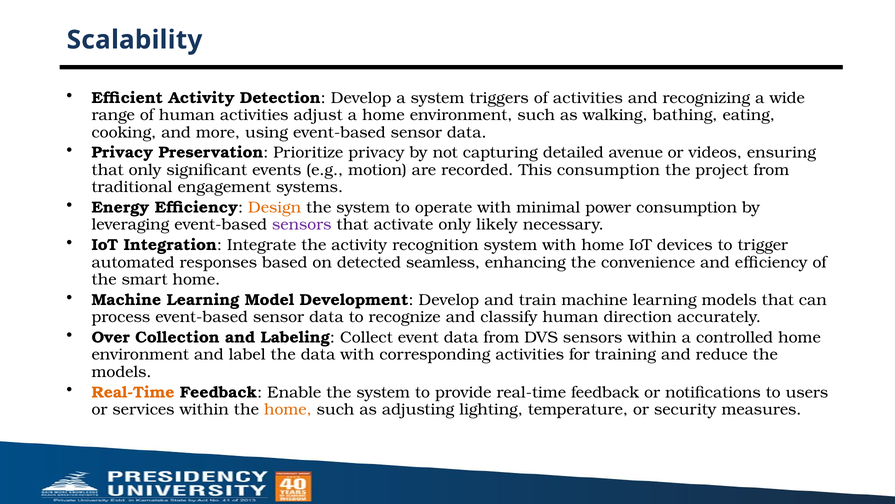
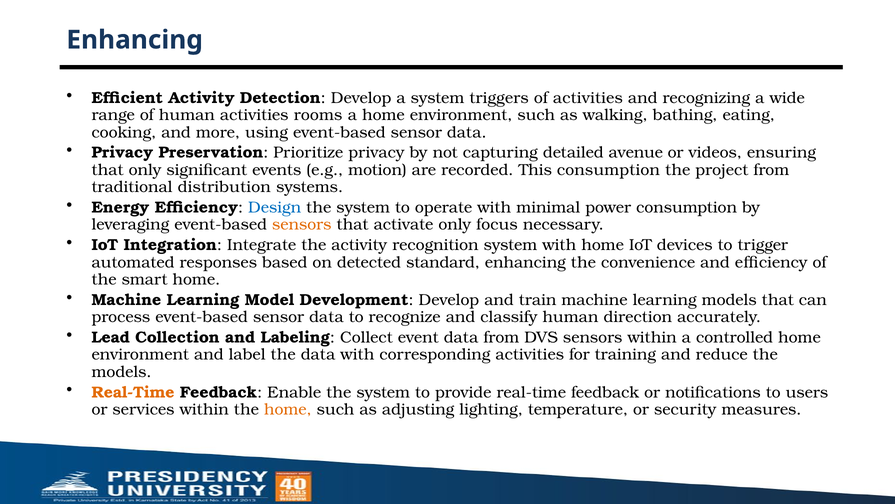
Scalability at (134, 40): Scalability -> Enhancing
adjust: adjust -> rooms
engagement: engagement -> distribution
Design colour: orange -> blue
sensors at (302, 224) colour: purple -> orange
likely: likely -> focus
seamless: seamless -> standard
Over: Over -> Lead
